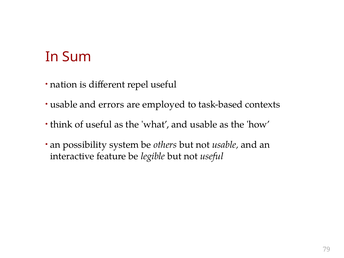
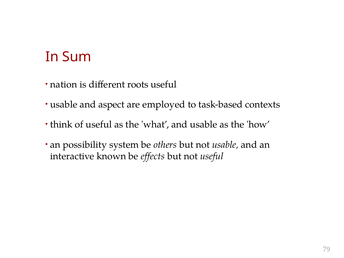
repel: repel -> roots
errors: errors -> aspect
feature: feature -> known
legible: legible -> effects
